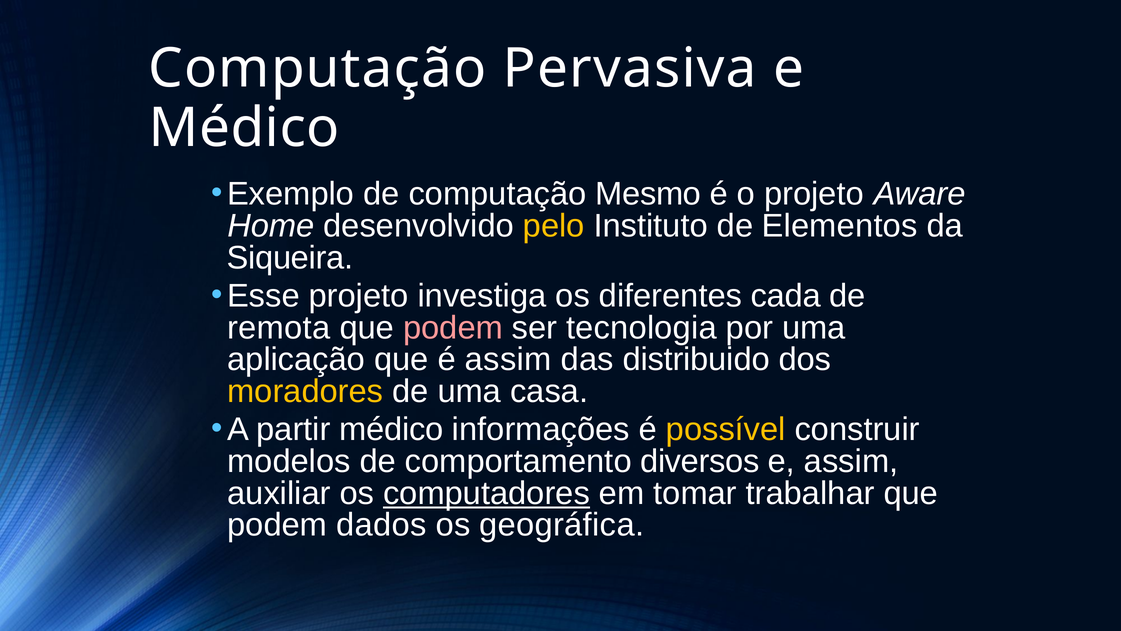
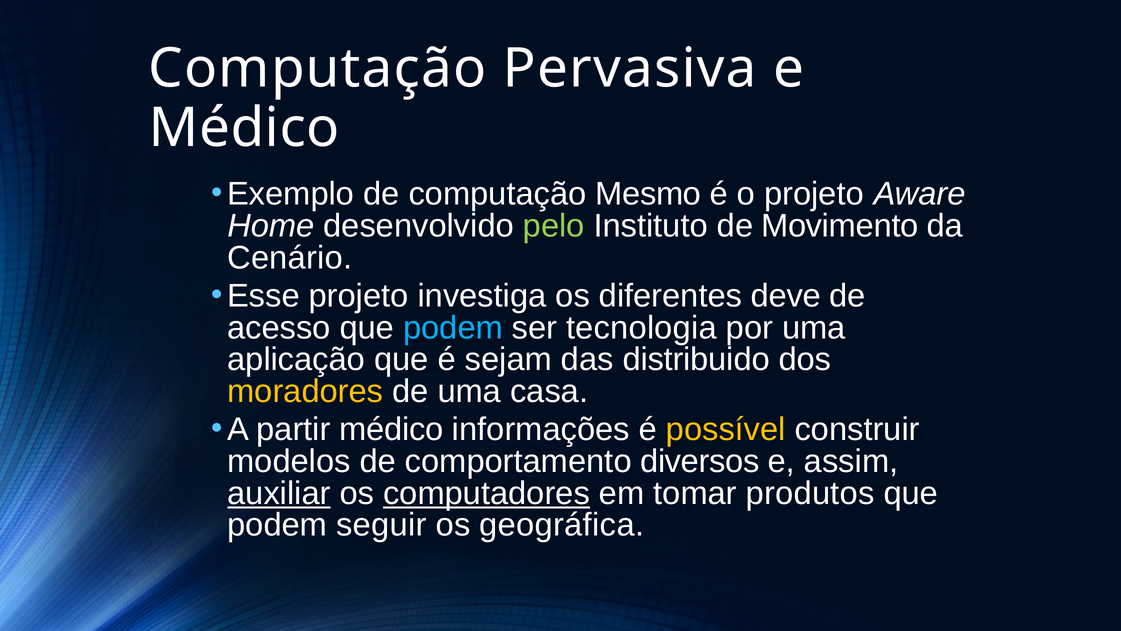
pelo colour: yellow -> light green
Elementos: Elementos -> Movimento
Siqueira: Siqueira -> Cenário
cada: cada -> deve
remota: remota -> acesso
podem at (453, 328) colour: pink -> light blue
é assim: assim -> sejam
auxiliar underline: none -> present
trabalhar: trabalhar -> produtos
dados: dados -> seguir
